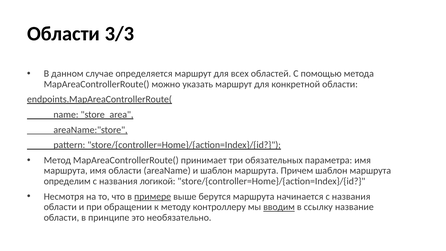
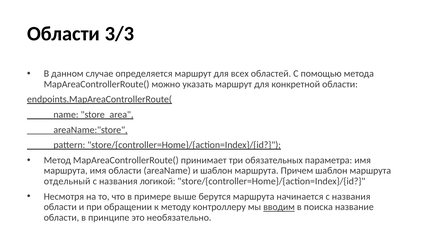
определим: определим -> отдельный
примере underline: present -> none
ссылку: ссылку -> поиска
